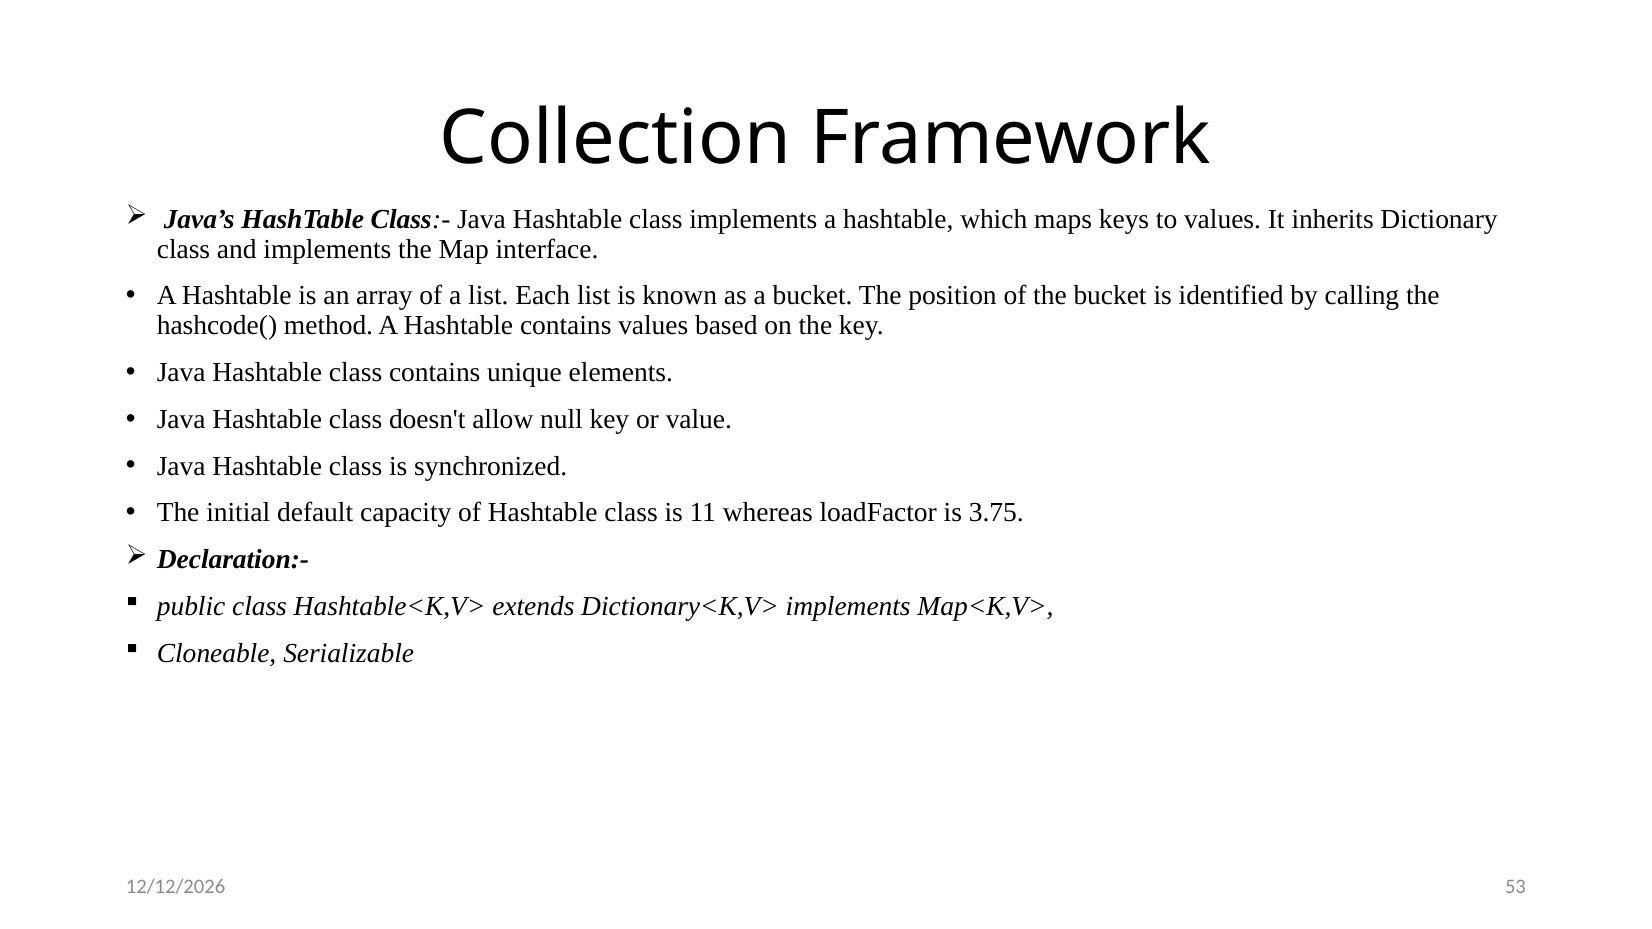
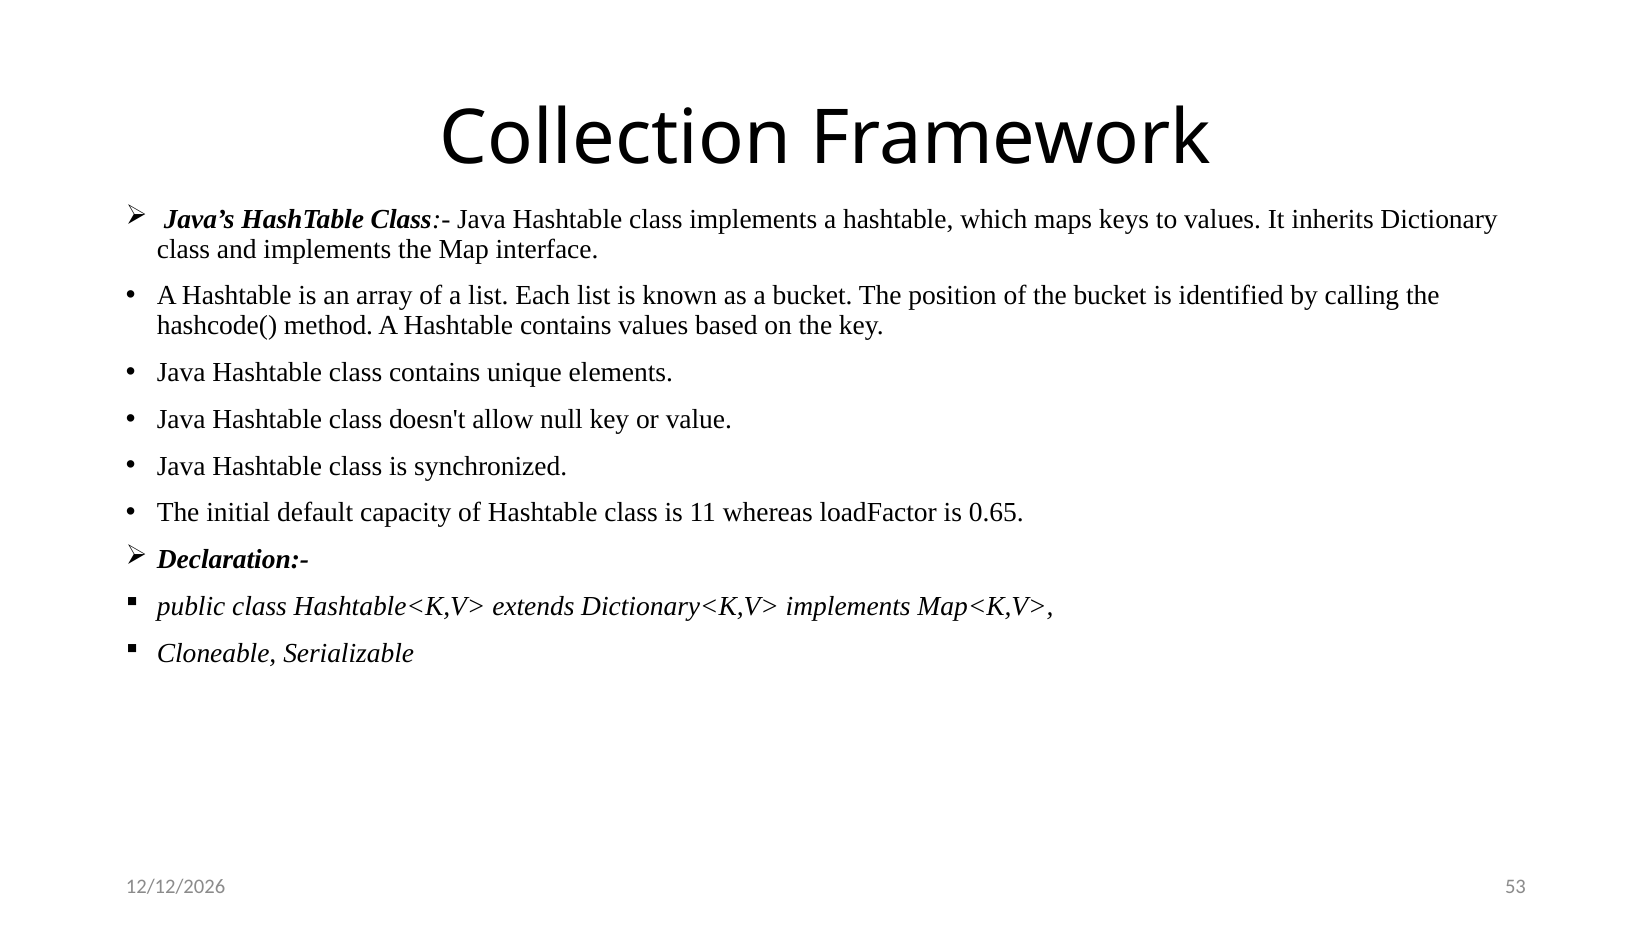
3.75: 3.75 -> 0.65
